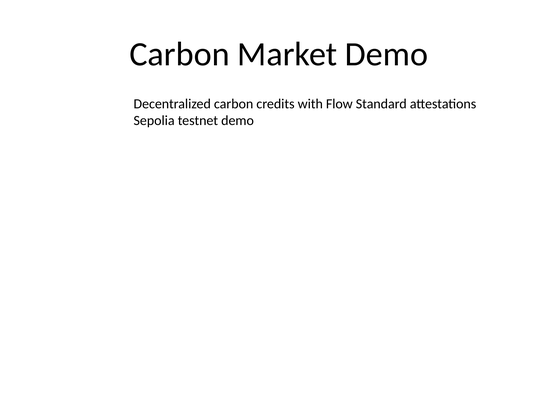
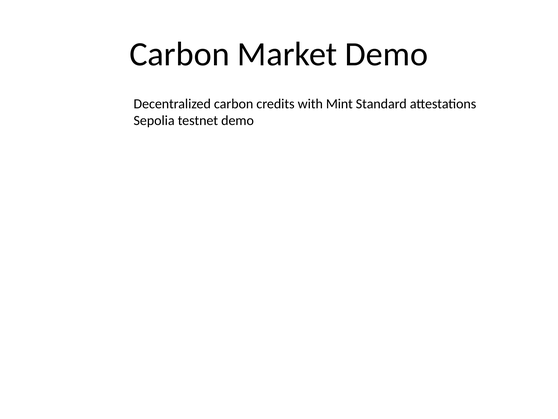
Flow: Flow -> Mint
